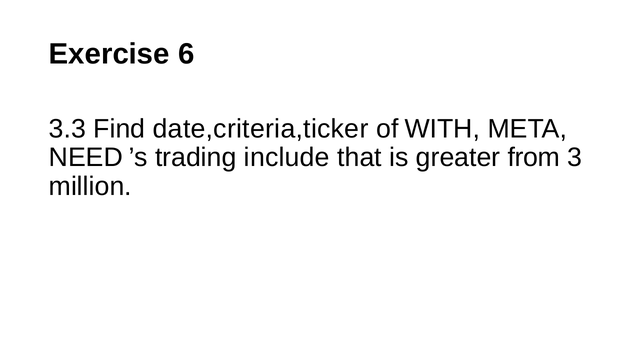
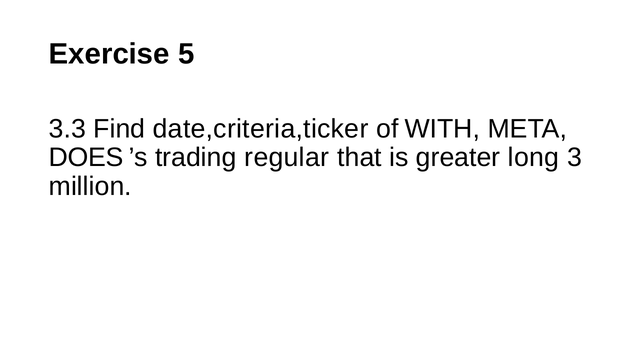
6: 6 -> 5
NEED: NEED -> DOES
include: include -> regular
from: from -> long
